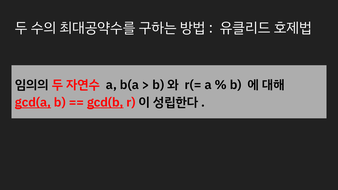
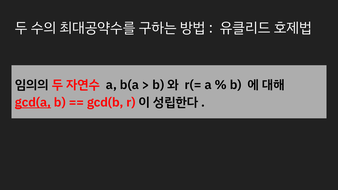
gcd(b underline: present -> none
